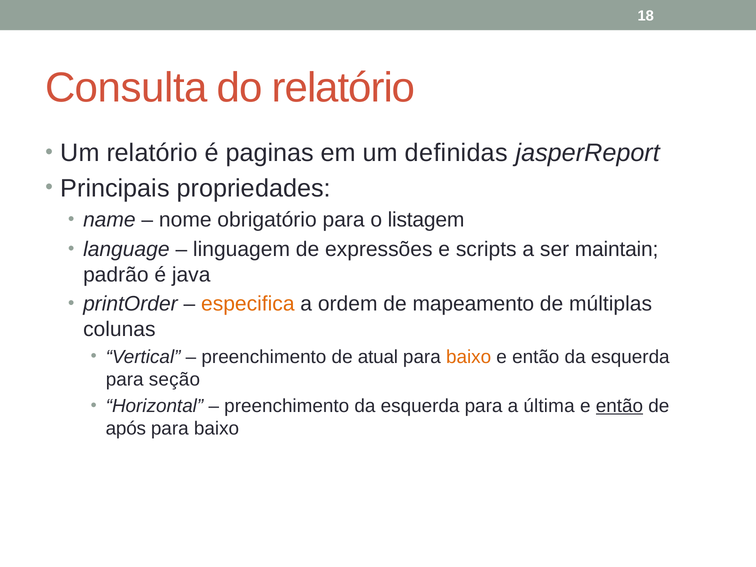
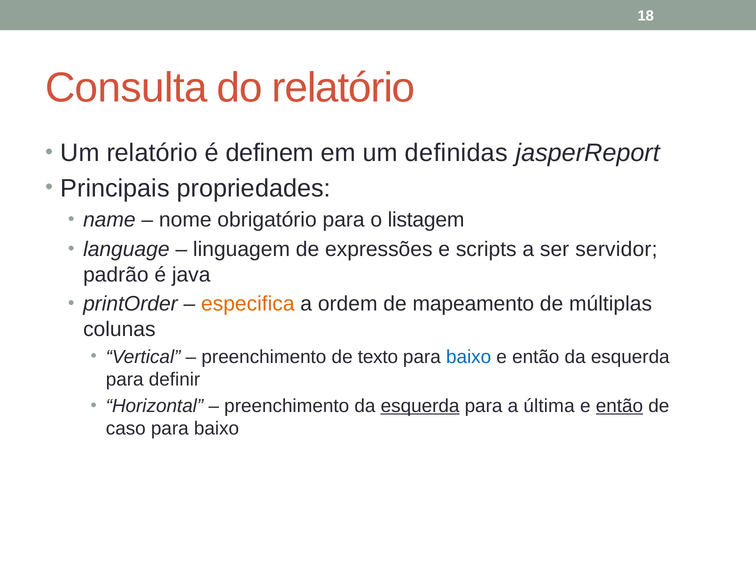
paginas: paginas -> definem
maintain: maintain -> servidor
atual: atual -> texto
baixo at (469, 357) colour: orange -> blue
seção: seção -> definir
esquerda at (420, 406) underline: none -> present
após: após -> caso
